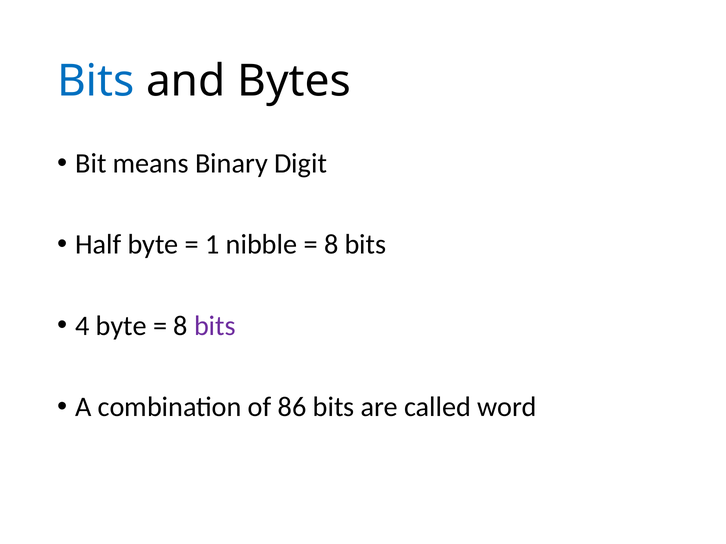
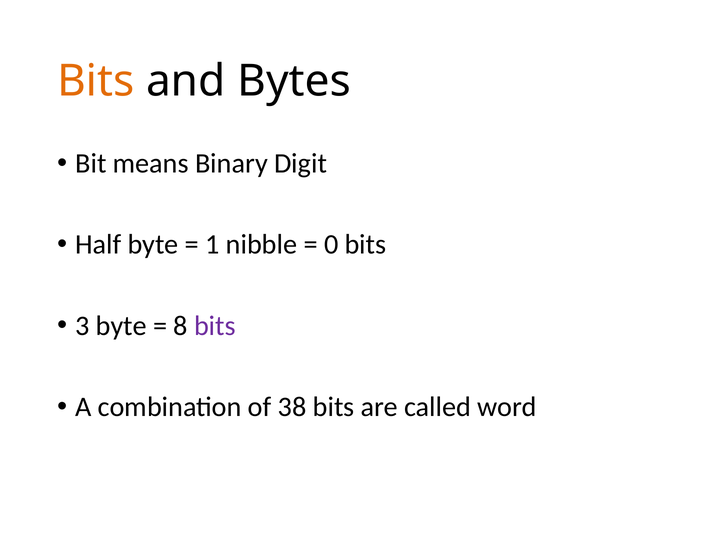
Bits at (96, 81) colour: blue -> orange
8 at (331, 245): 8 -> 0
4: 4 -> 3
86: 86 -> 38
